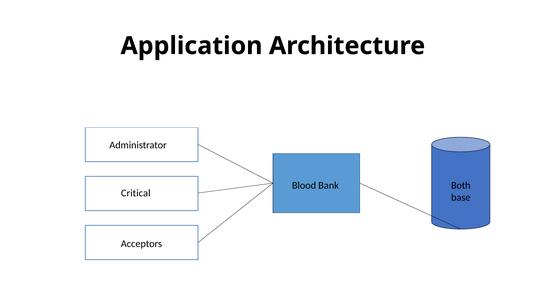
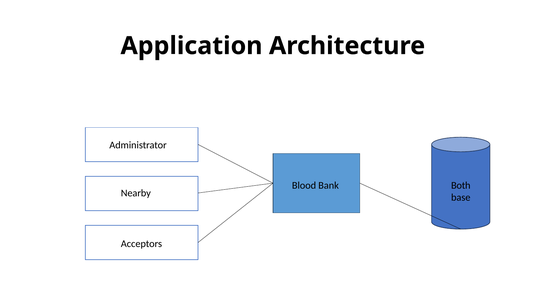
Critical: Critical -> Nearby
